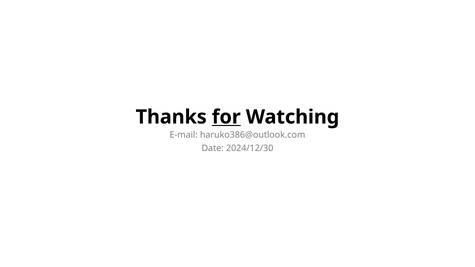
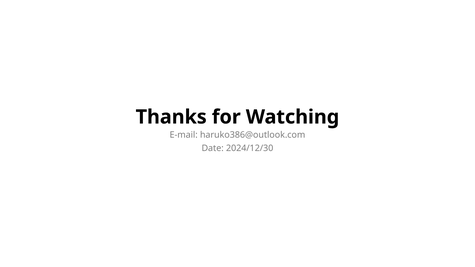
for underline: present -> none
